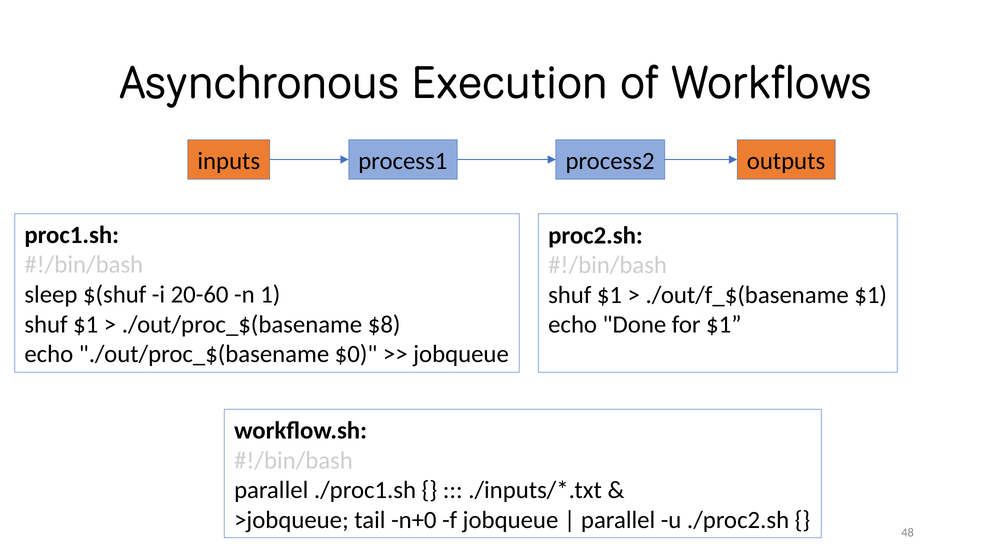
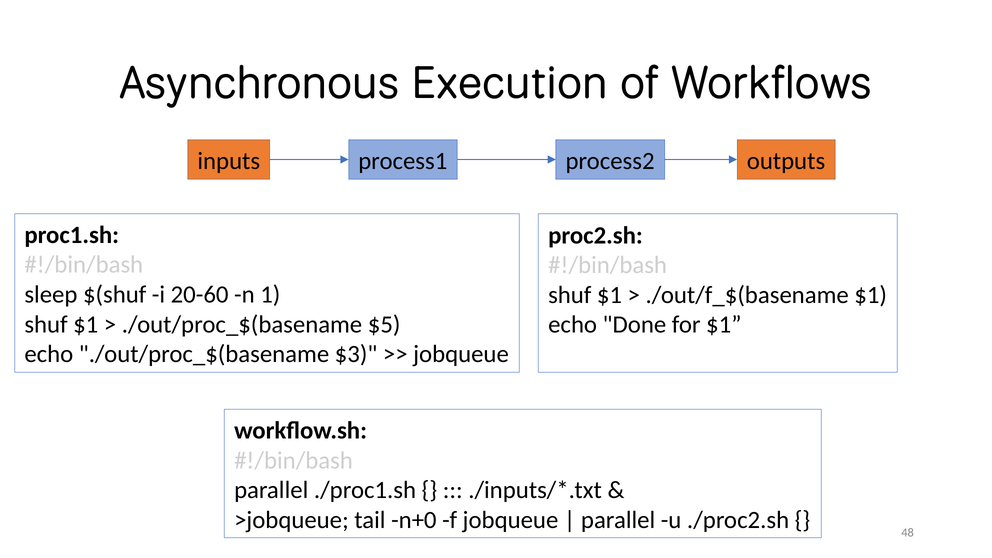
$8: $8 -> $5
$0: $0 -> $3
